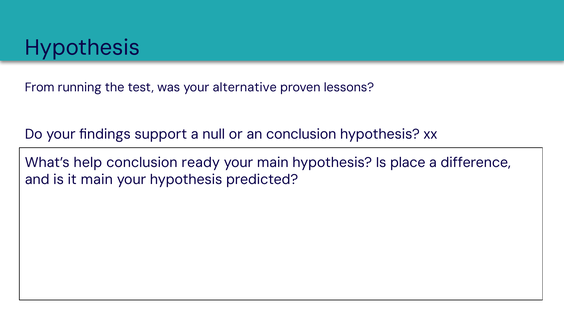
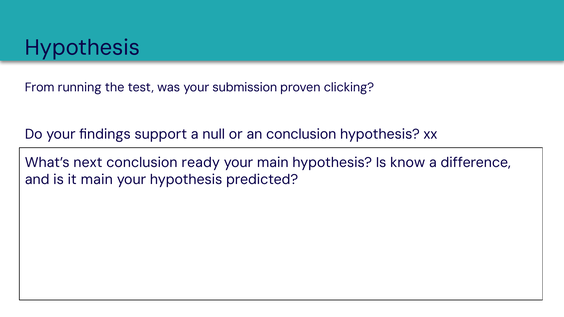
alternative: alternative -> submission
lessons: lessons -> clicking
help: help -> next
place: place -> know
